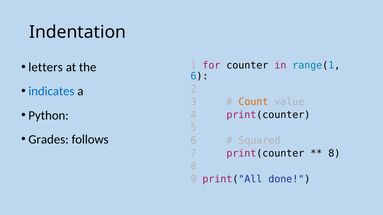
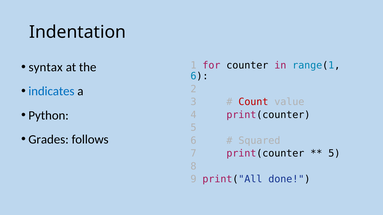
letters: letters -> syntax
Count colour: orange -> red
8 at (334, 154): 8 -> 5
